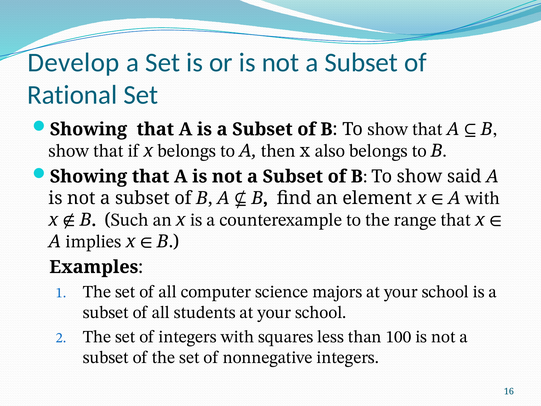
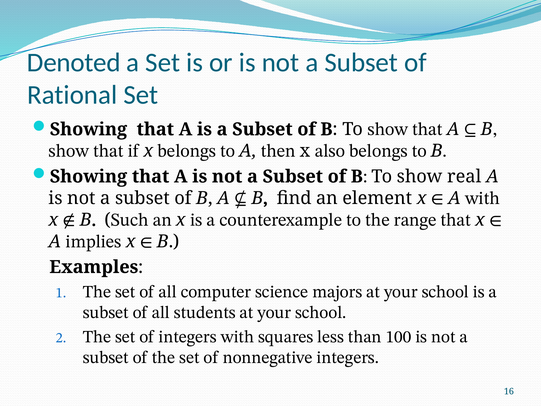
Develop: Develop -> Denoted
said: said -> real
